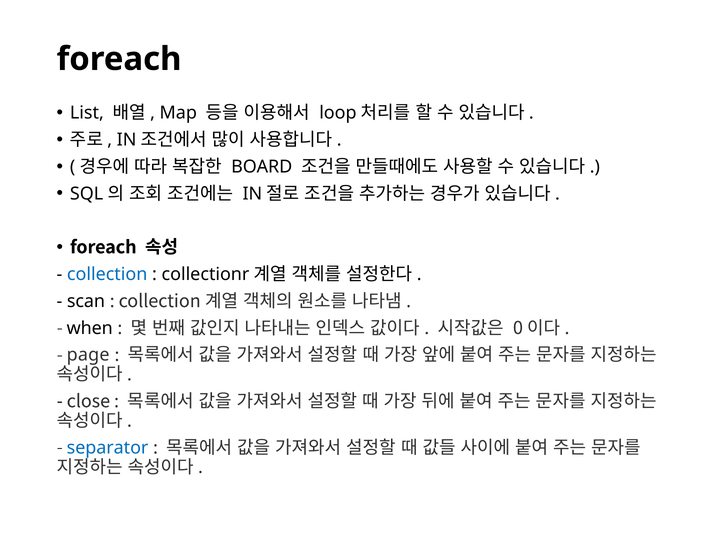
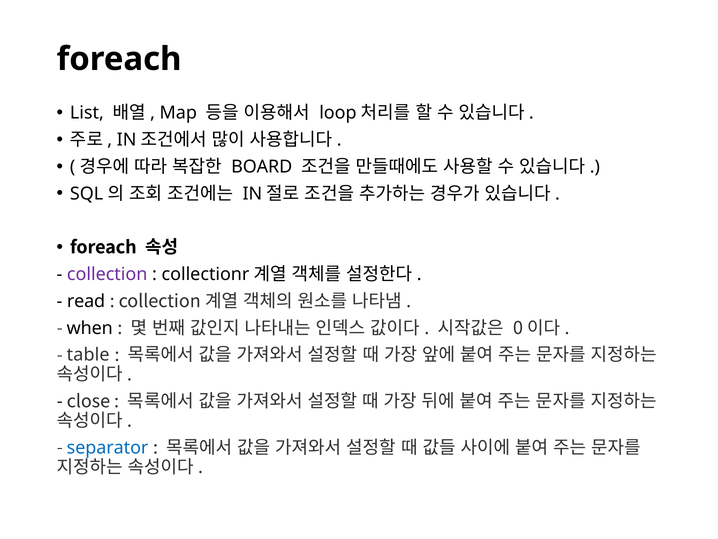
collection at (107, 274) colour: blue -> purple
scan: scan -> read
page: page -> table
